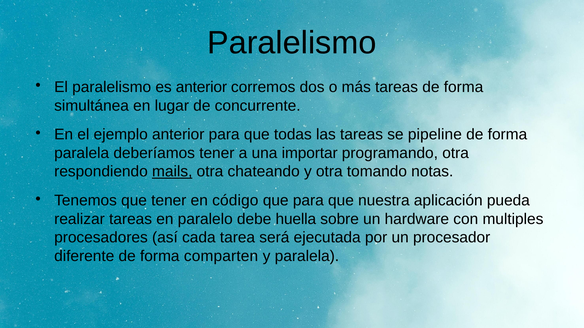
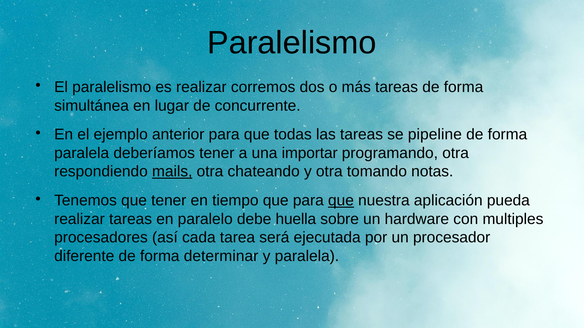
es anterior: anterior -> realizar
código: código -> tiempo
que at (341, 201) underline: none -> present
comparten: comparten -> determinar
